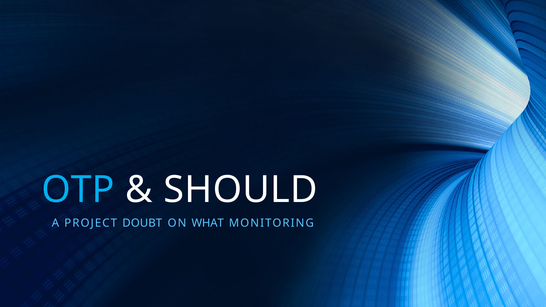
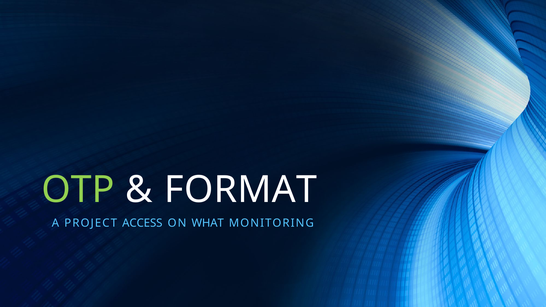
OTP colour: light blue -> light green
SHOULD: SHOULD -> FORMAT
DOUBT: DOUBT -> ACCESS
